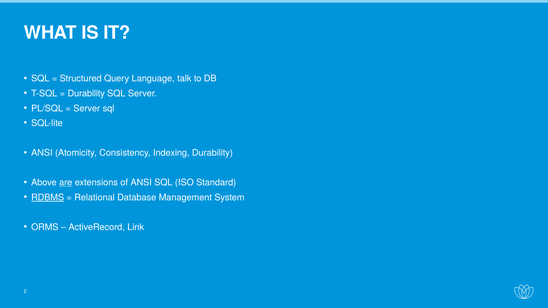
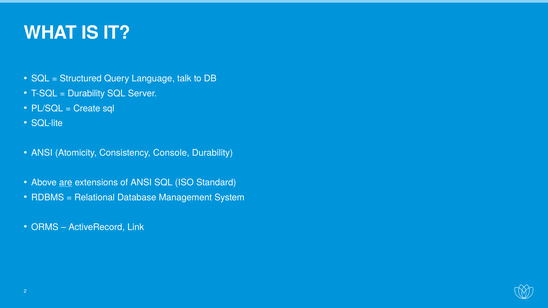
Server at (87, 108): Server -> Create
Indexing: Indexing -> Console
RDBMS underline: present -> none
